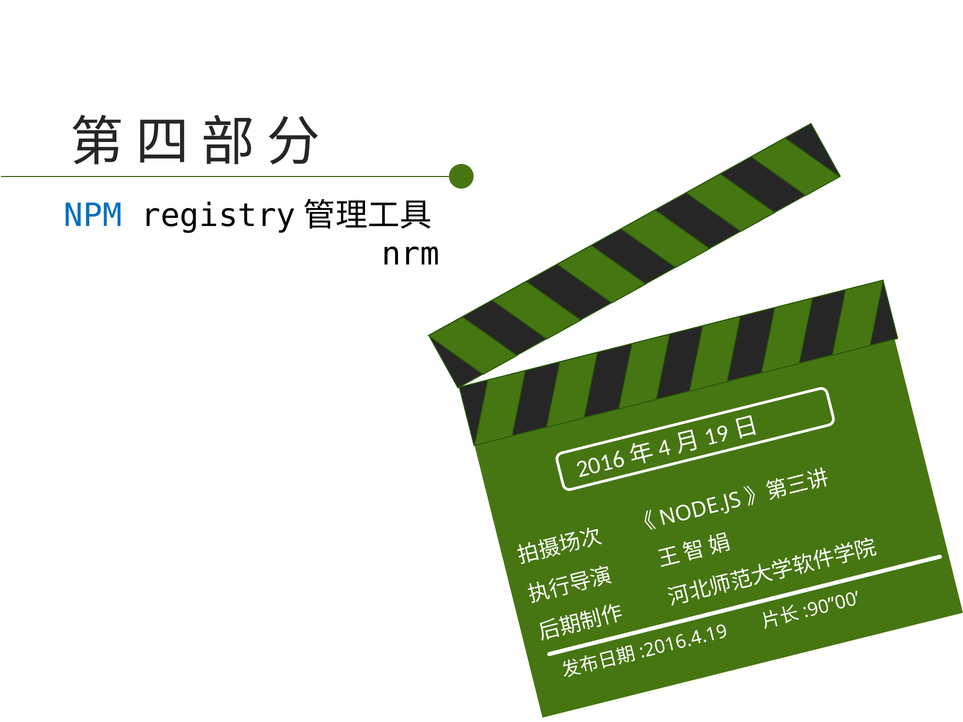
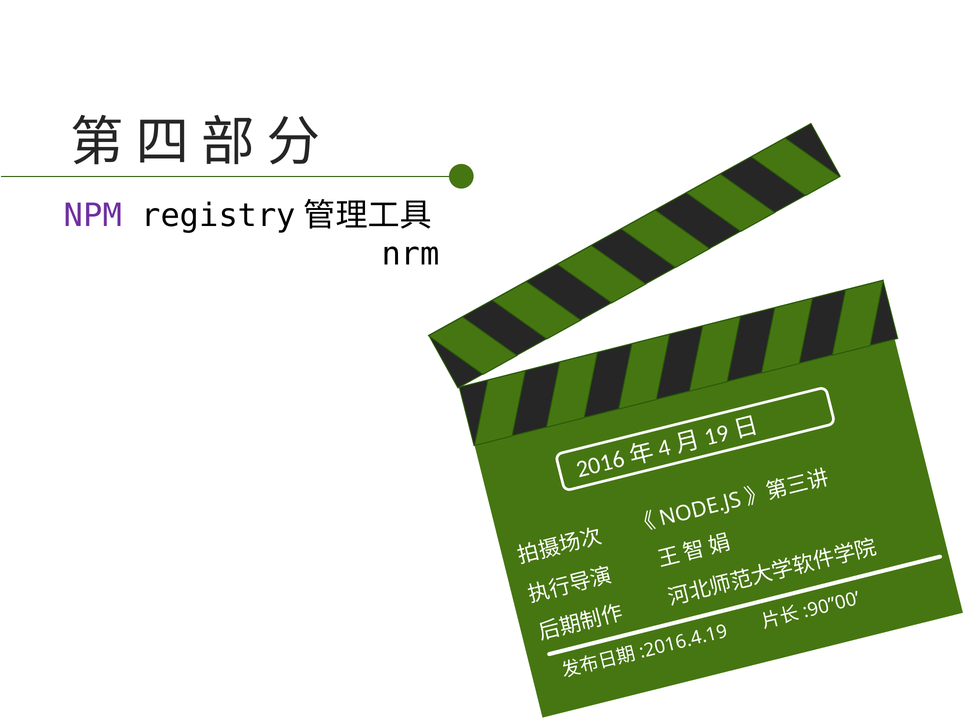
NPM colour: blue -> purple
